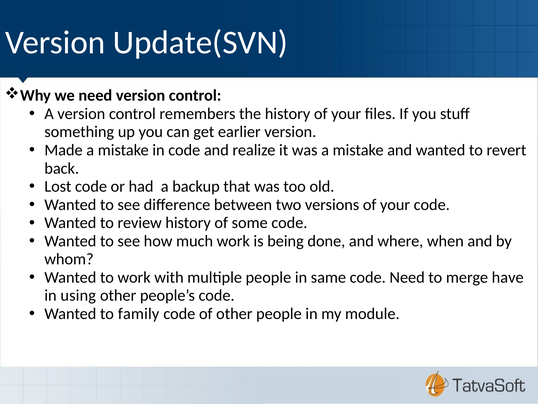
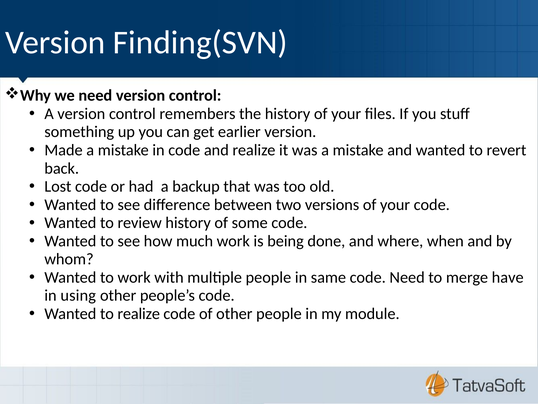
Update(SVN: Update(SVN -> Finding(SVN
to family: family -> realize
